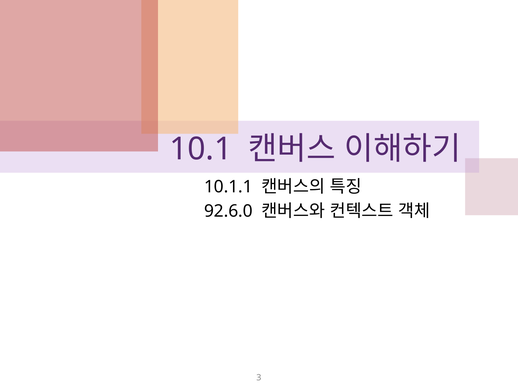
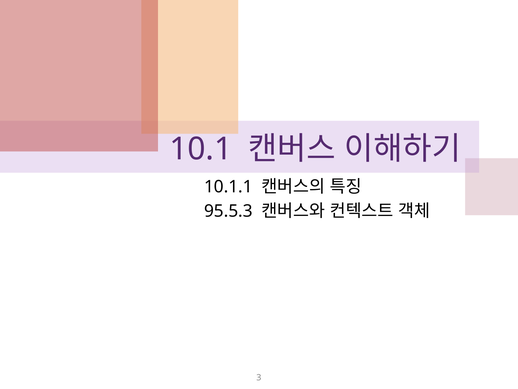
92.6.0: 92.6.0 -> 95.5.3
